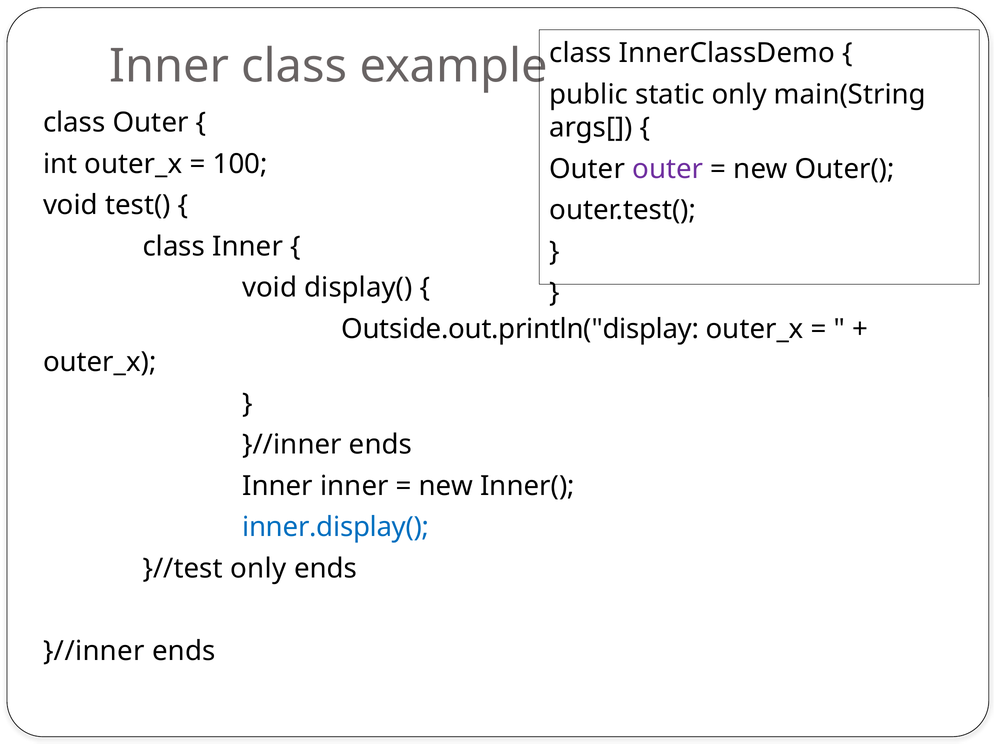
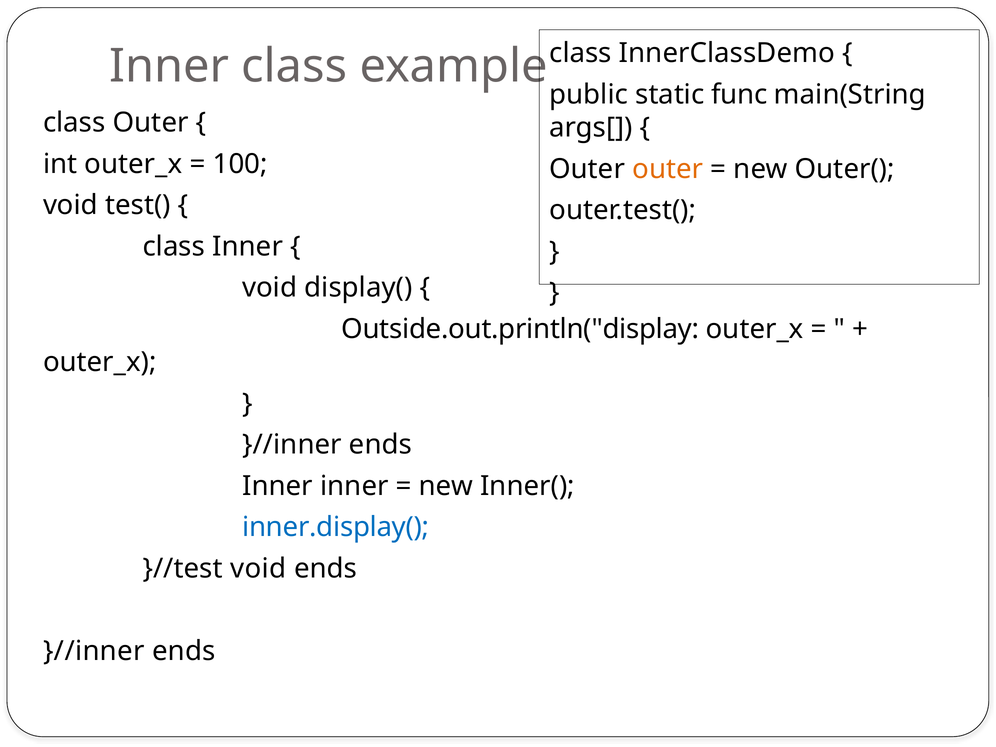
static only: only -> func
outer at (668, 169) colour: purple -> orange
}//test only: only -> void
